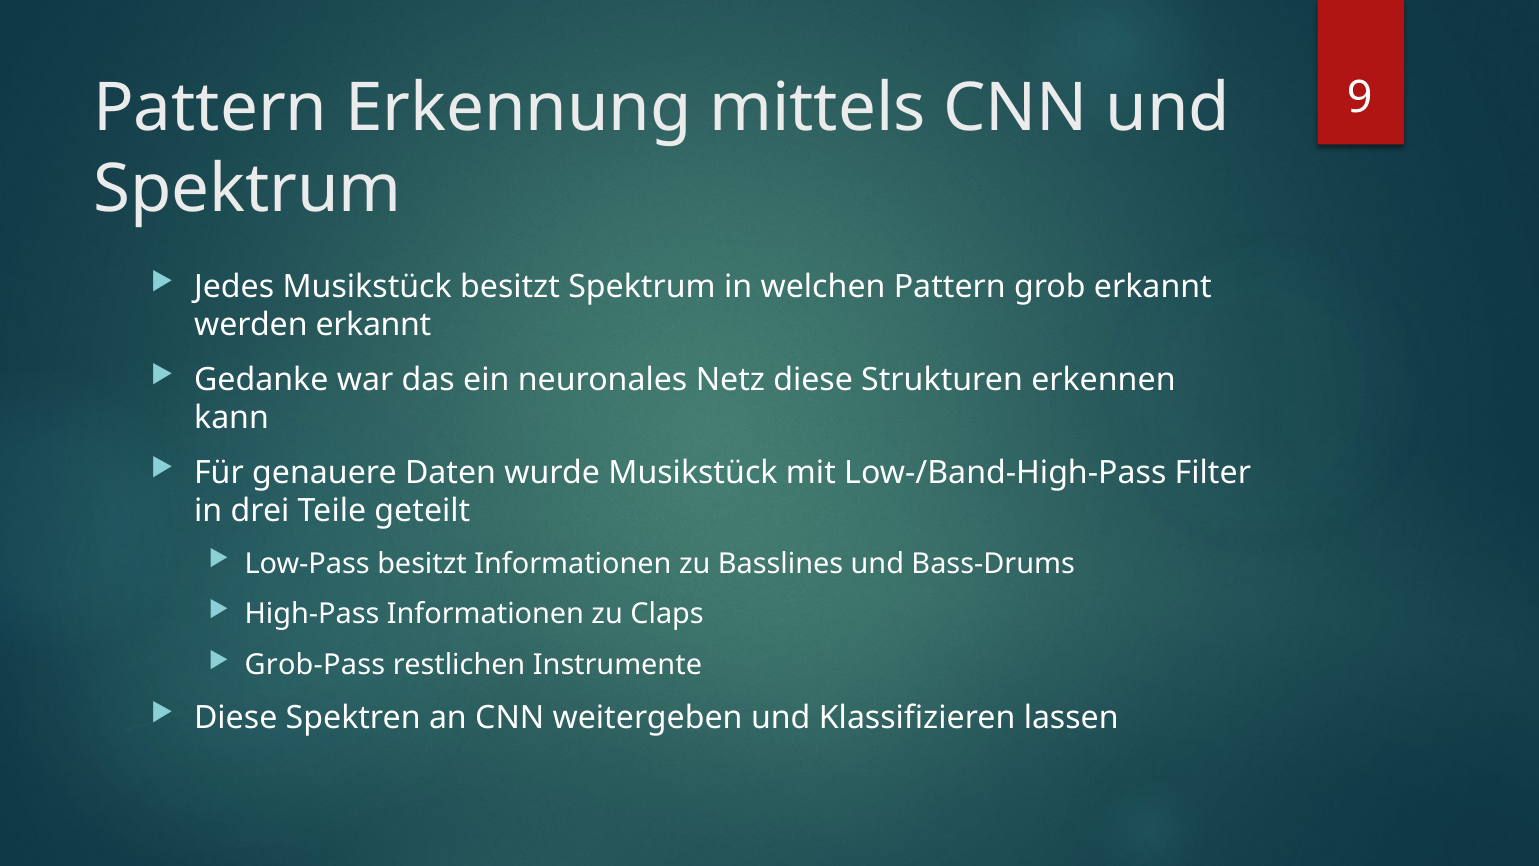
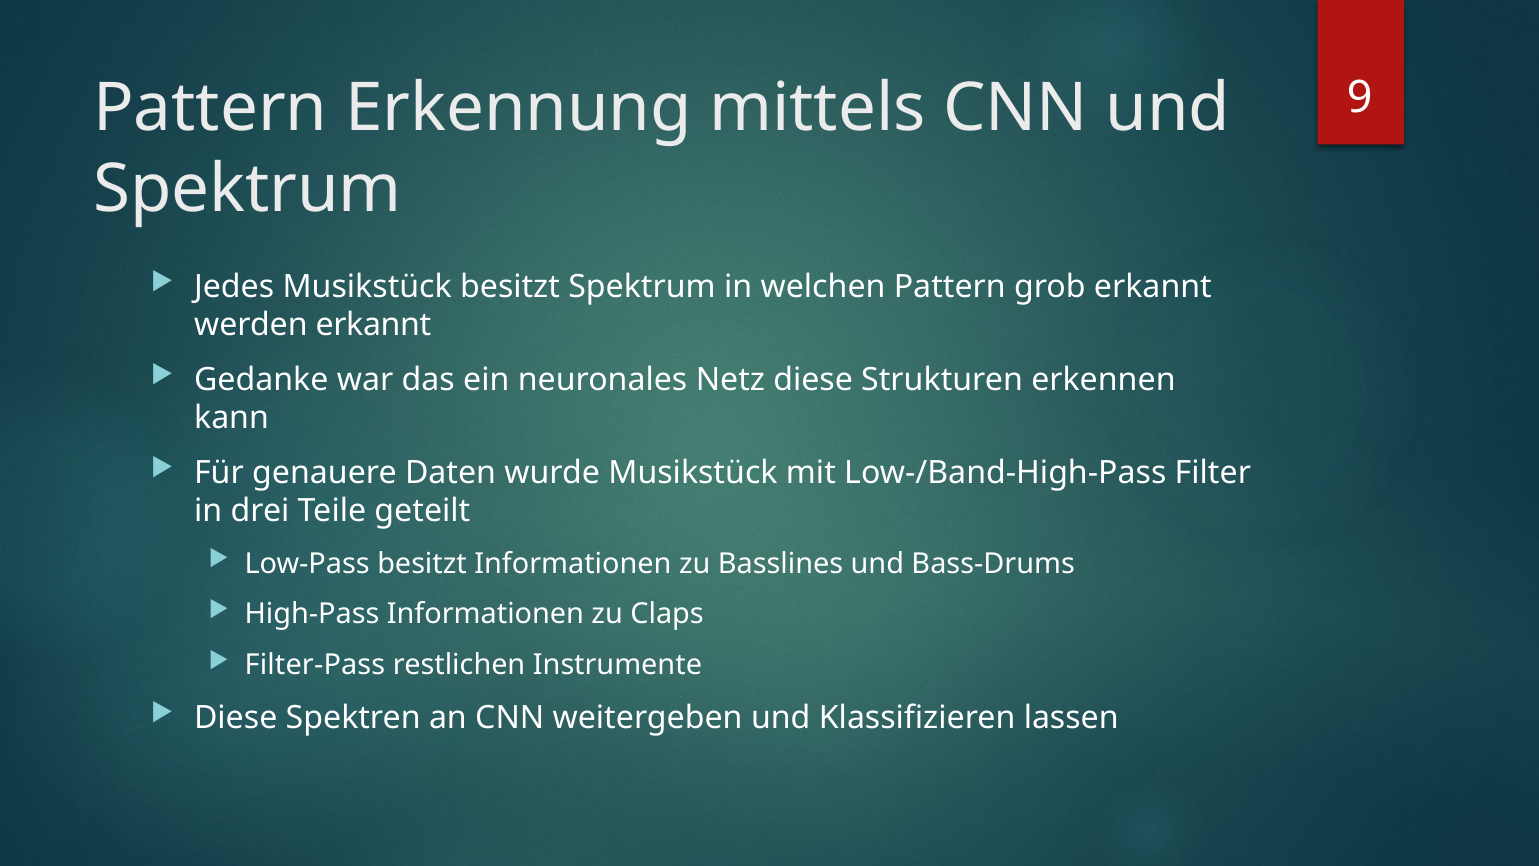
Grob-Pass: Grob-Pass -> Filter-Pass
